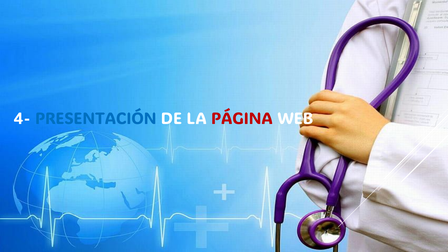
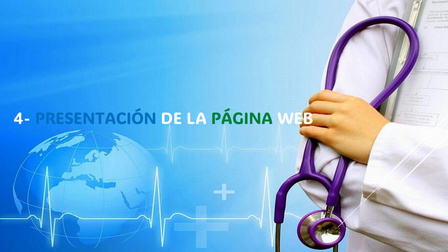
PÁGINA colour: red -> green
